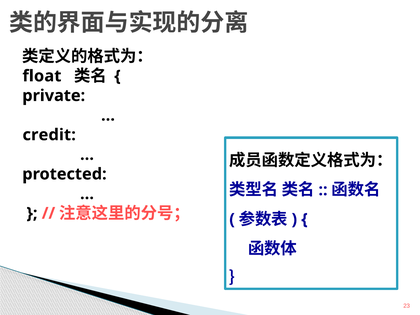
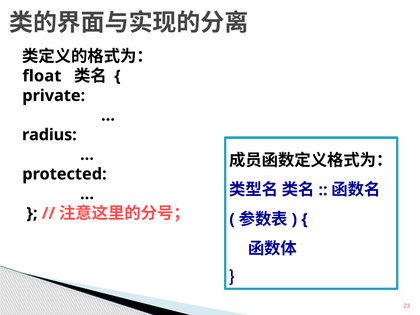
credit: credit -> radius
